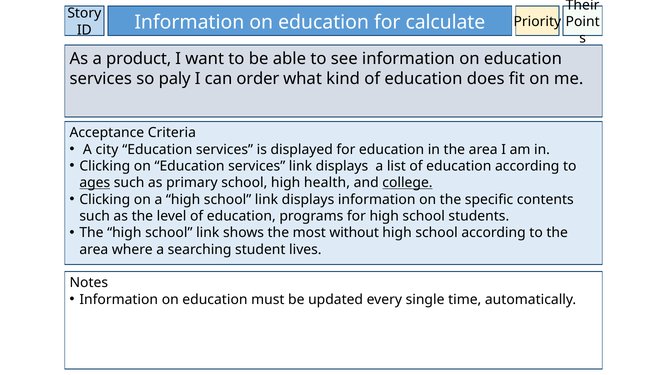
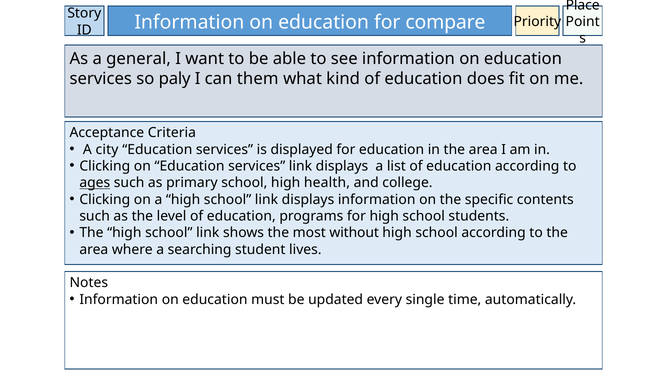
Their: Their -> Place
calculate: calculate -> compare
product: product -> general
order: order -> them
college underline: present -> none
